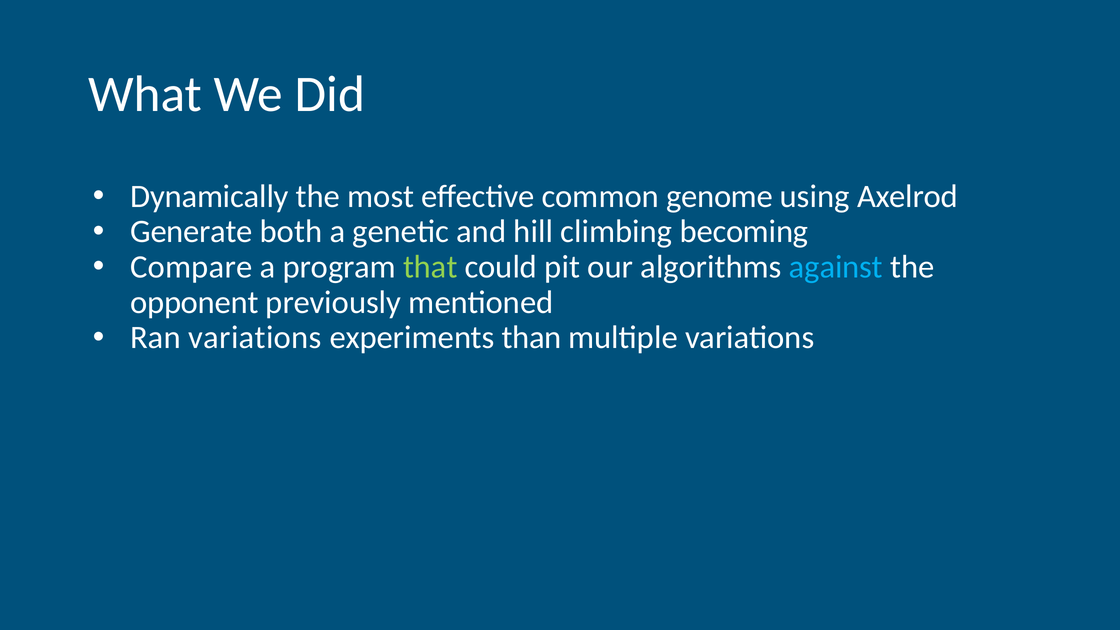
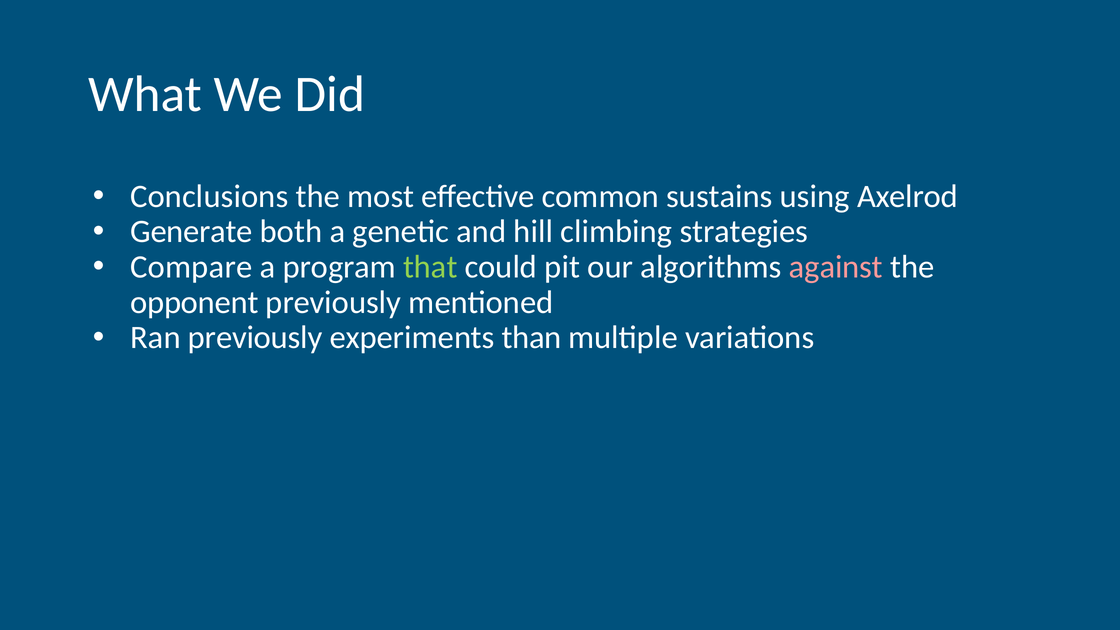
Dynamically: Dynamically -> Conclusions
genome: genome -> sustains
becoming: becoming -> strategies
against colour: light blue -> pink
Ran variations: variations -> previously
